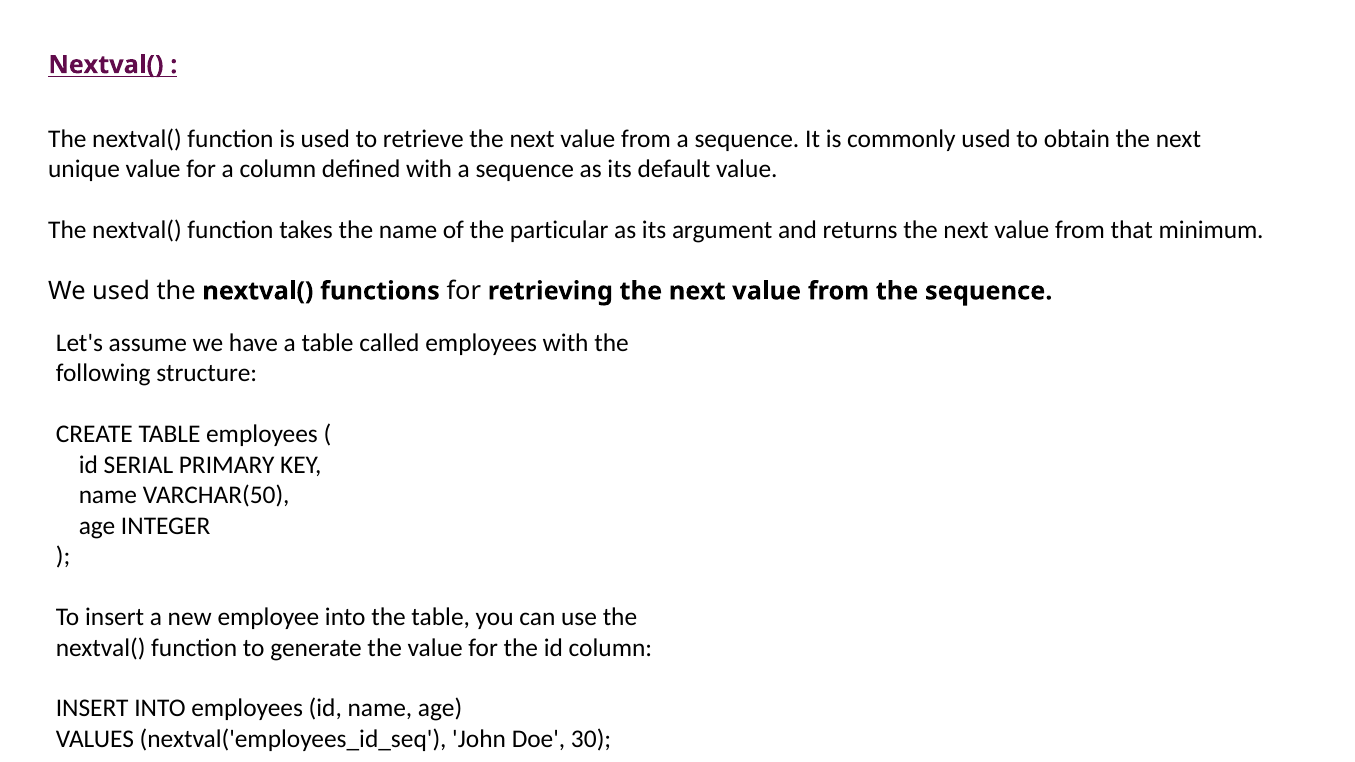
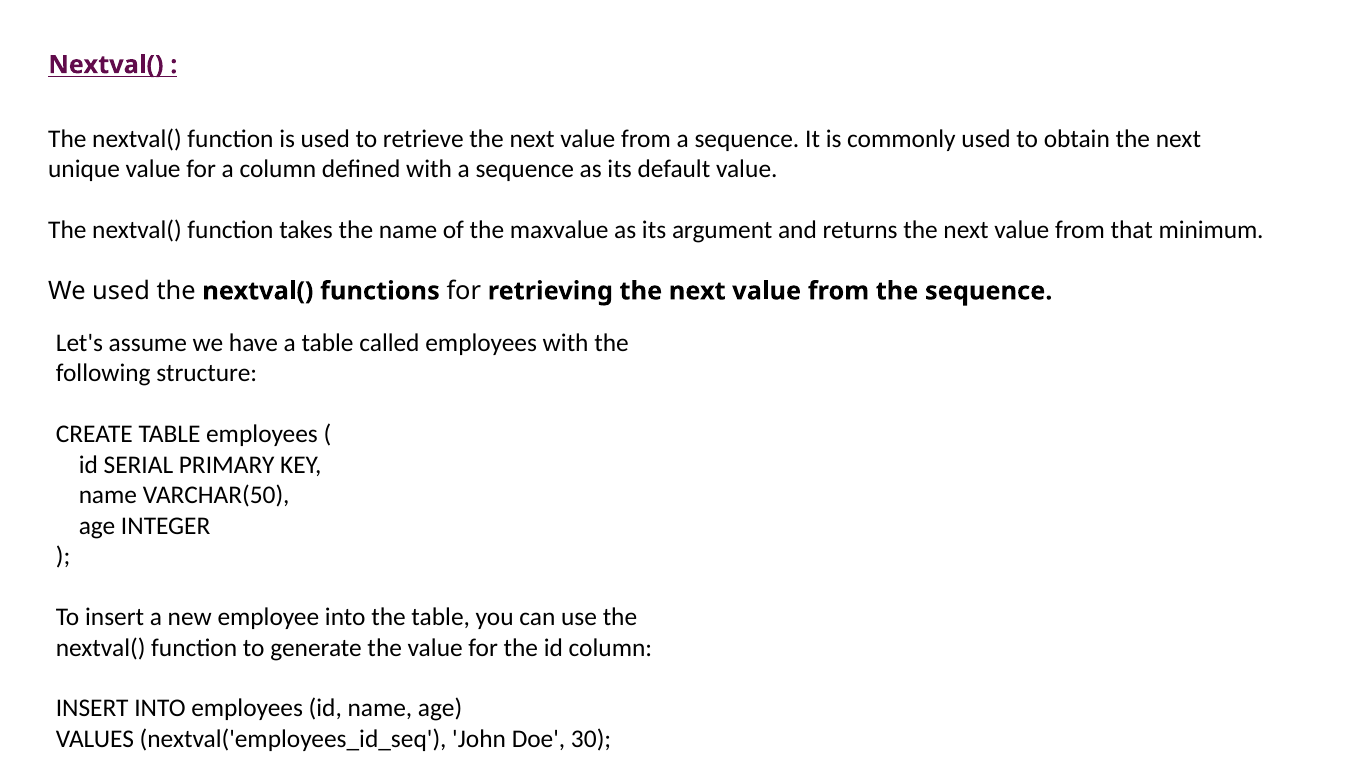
particular: particular -> maxvalue
